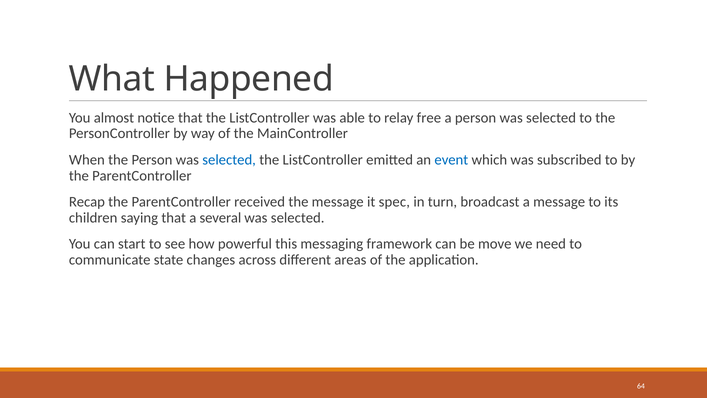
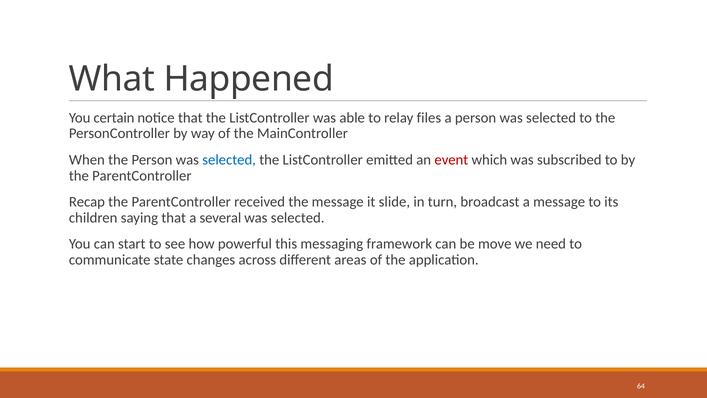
almost: almost -> certain
free: free -> files
event colour: blue -> red
spec: spec -> slide
